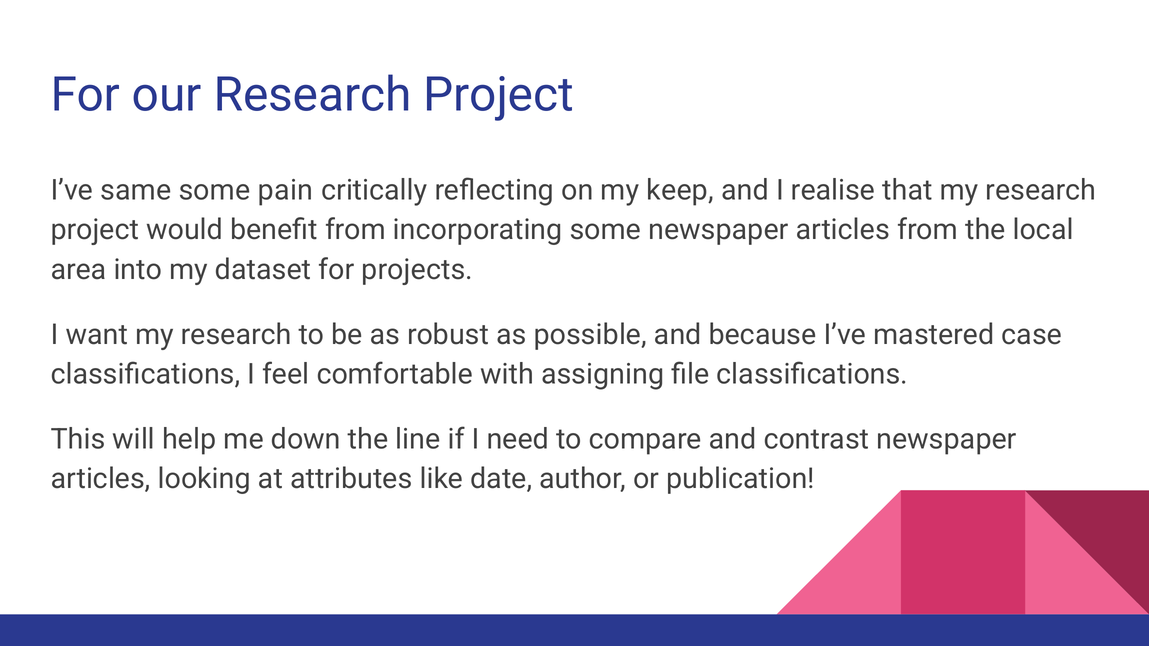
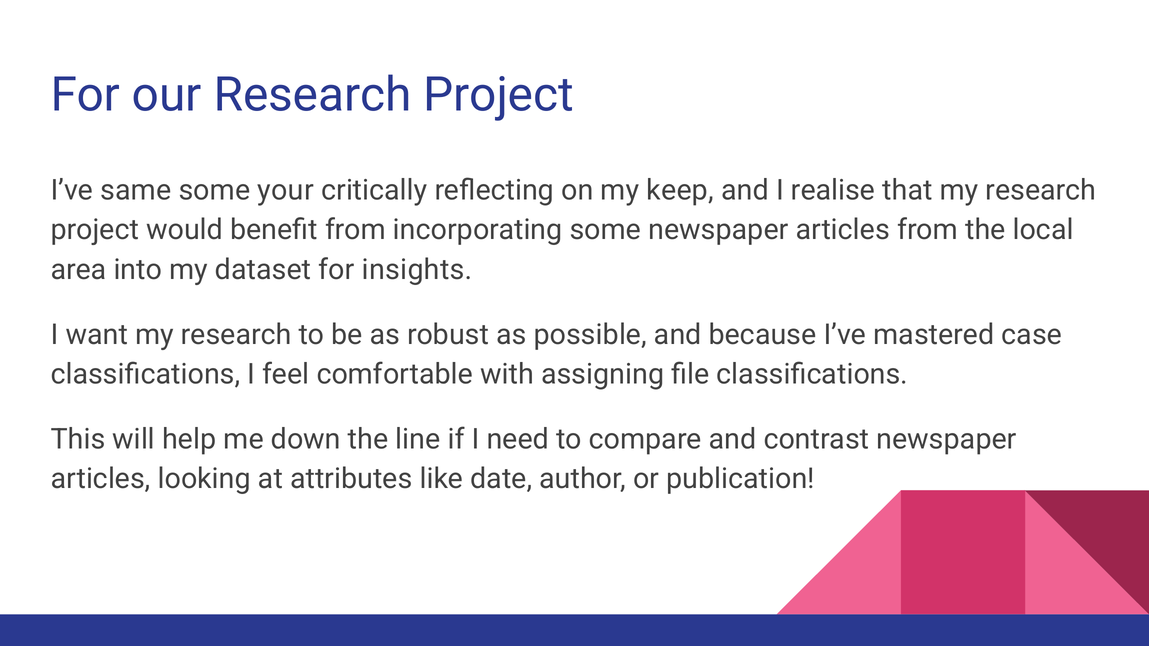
pain: pain -> your
projects: projects -> insights
